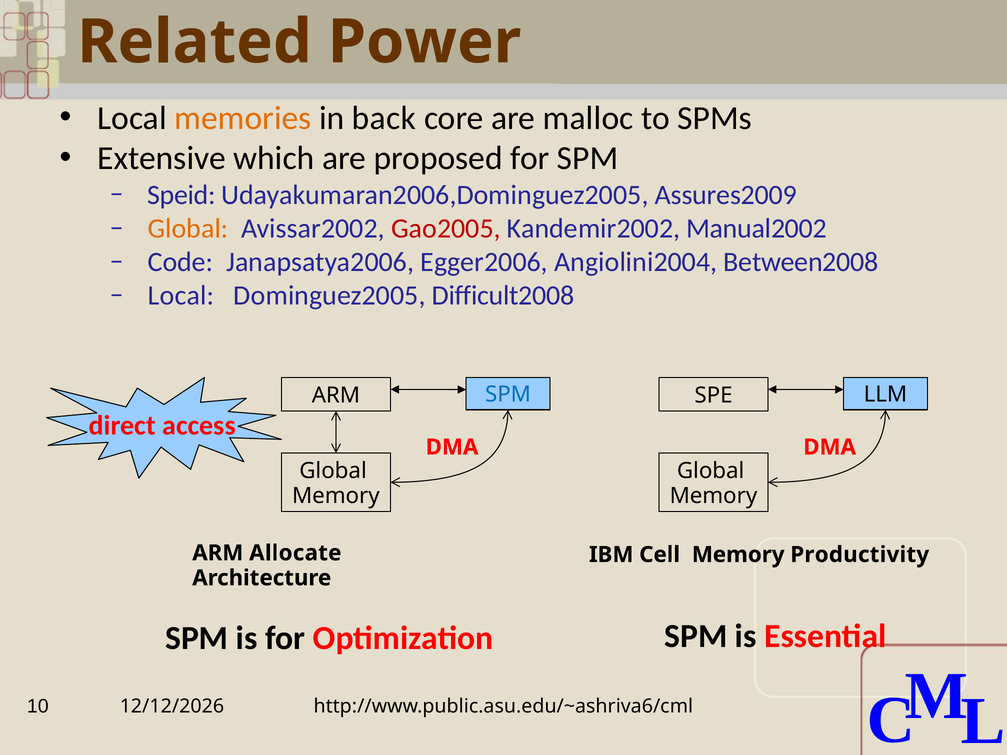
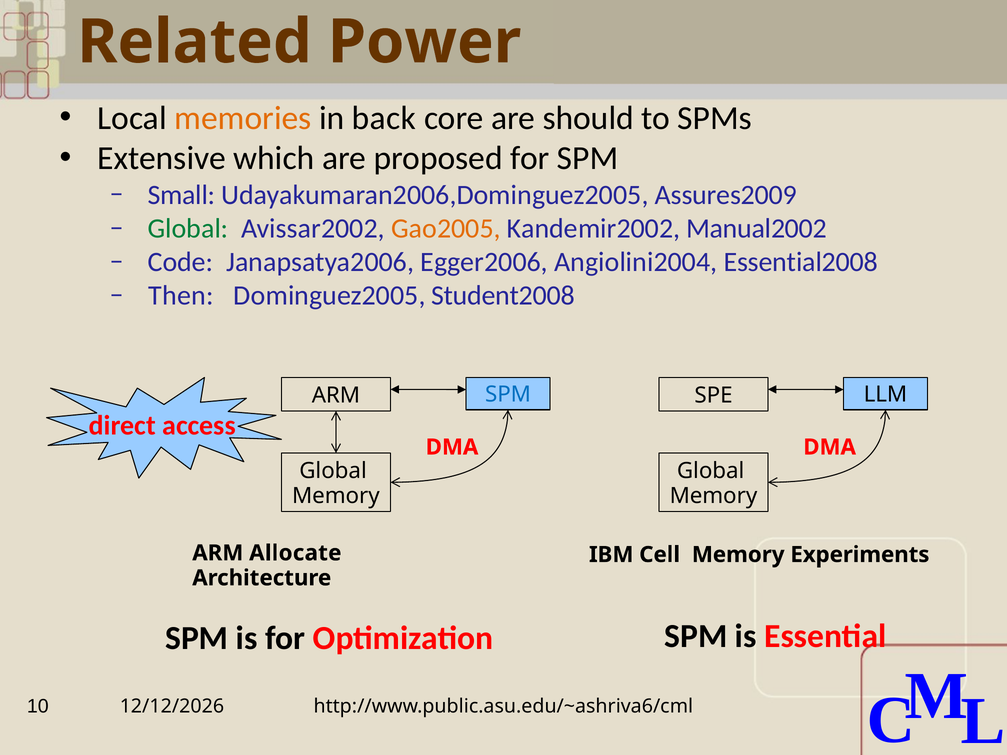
malloc: malloc -> should
Speid: Speid -> Small
Global at (188, 229) colour: orange -> green
Gao2005 colour: red -> orange
Between2008: Between2008 -> Essential2008
Local at (181, 296): Local -> Then
Difficult2008: Difficult2008 -> Student2008
Productivity: Productivity -> Experiments
